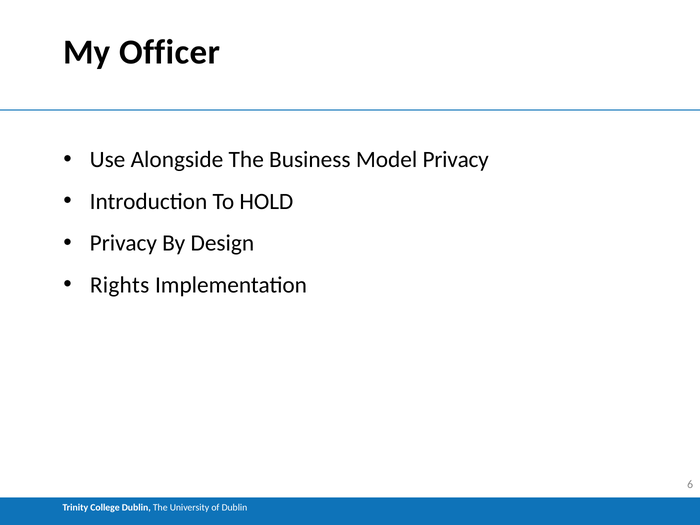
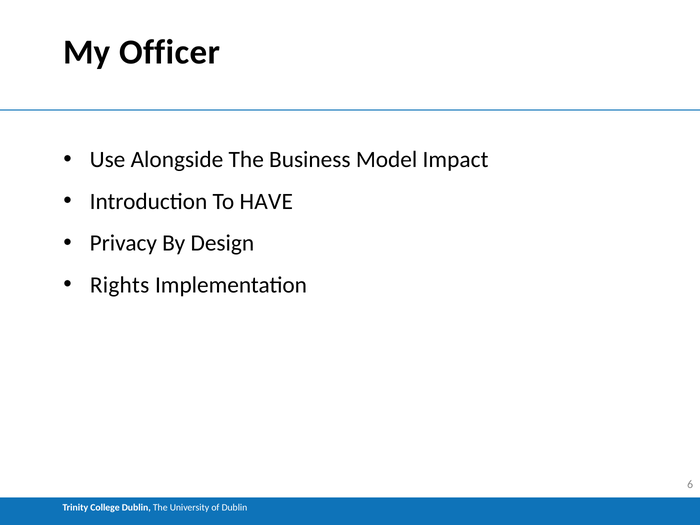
Model Privacy: Privacy -> Impact
HOLD: HOLD -> HAVE
